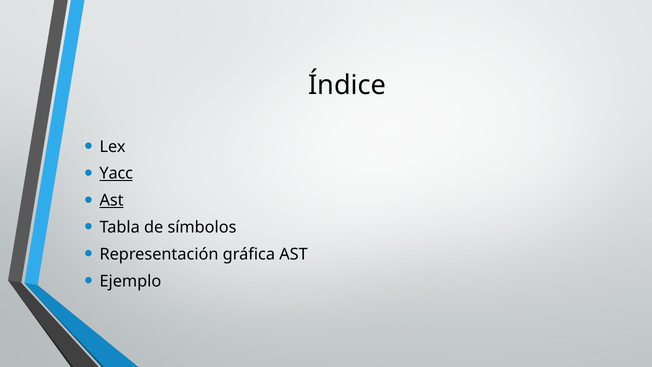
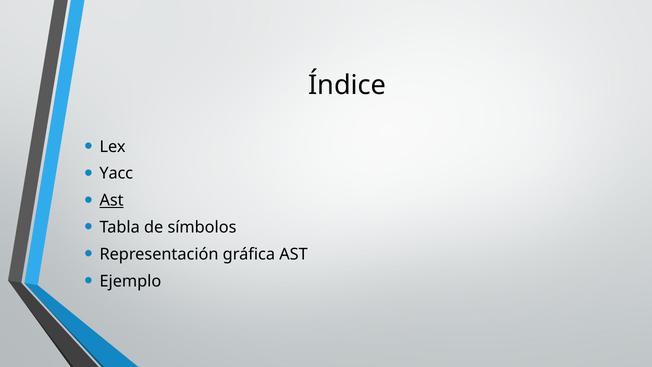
Yacc underline: present -> none
